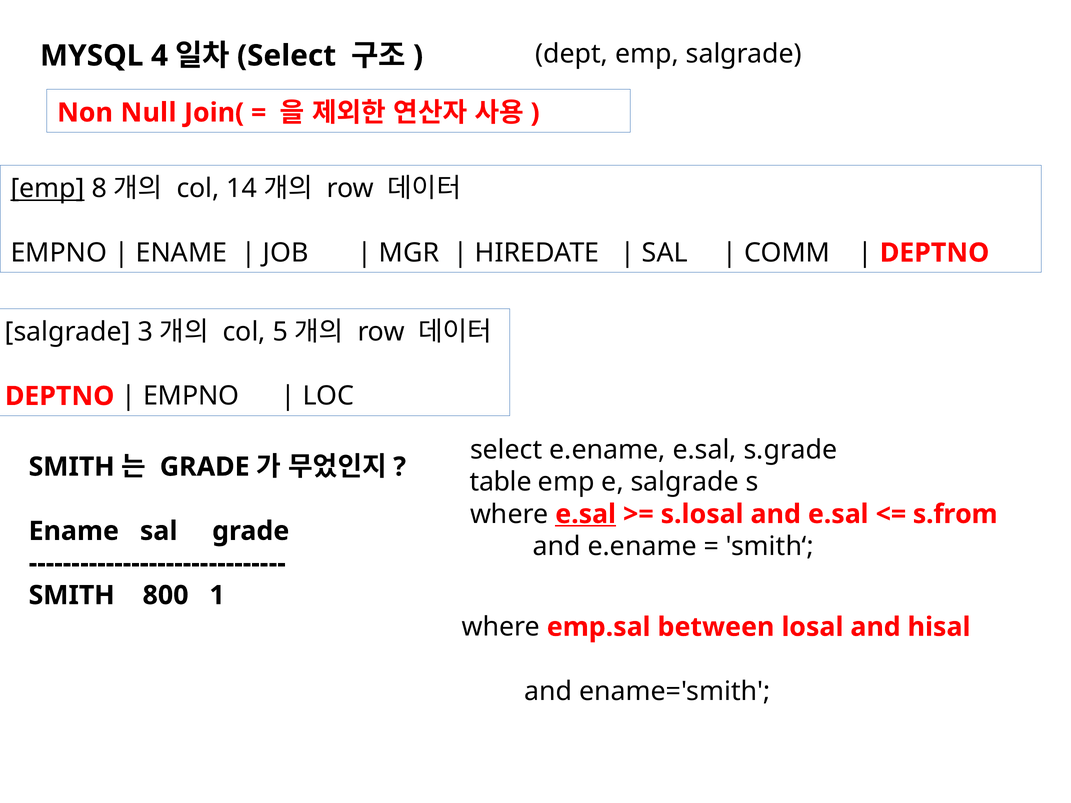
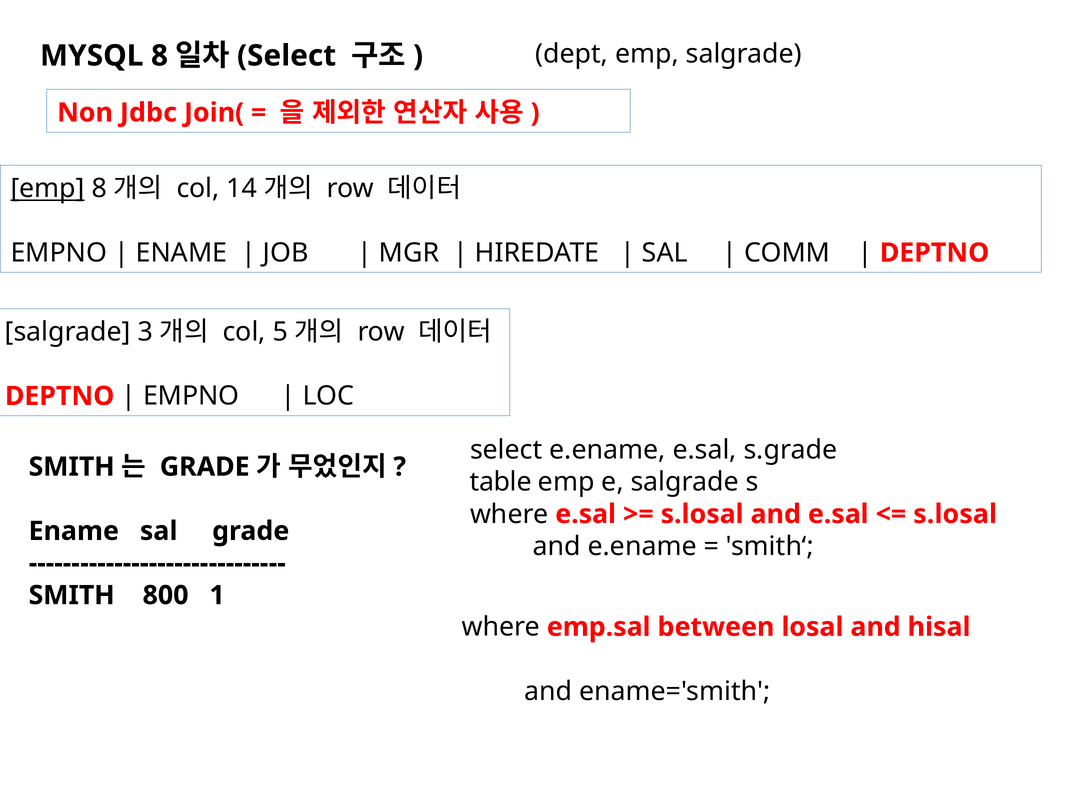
4: 4 -> 8
Null: Null -> Jdbc
e.sal at (586, 514) underline: present -> none
s.from at (955, 514): s.from -> s.losal
